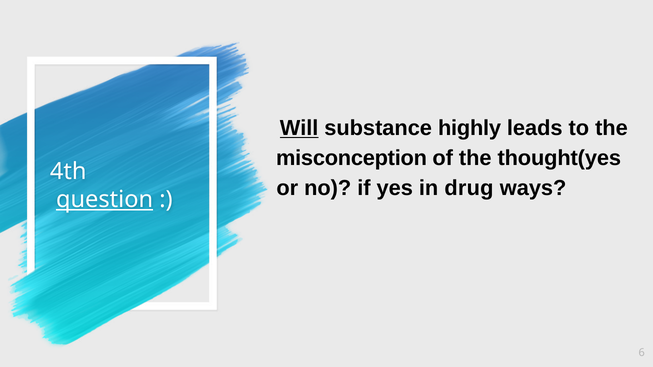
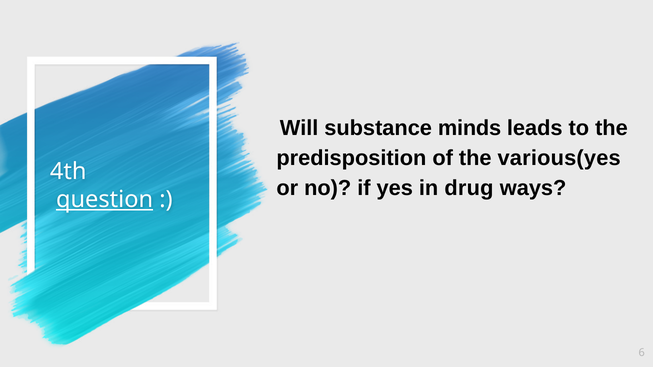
Will underline: present -> none
highly: highly -> minds
misconception: misconception -> predisposition
thought(yes: thought(yes -> various(yes
